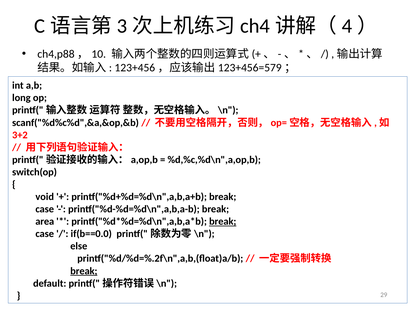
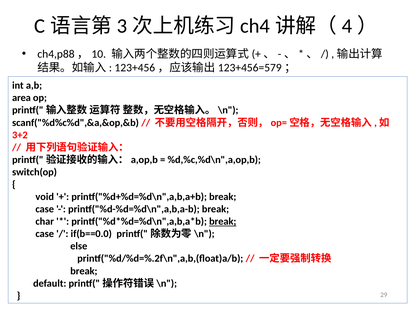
long: long -> area
area: area -> char
break at (84, 271) underline: present -> none
